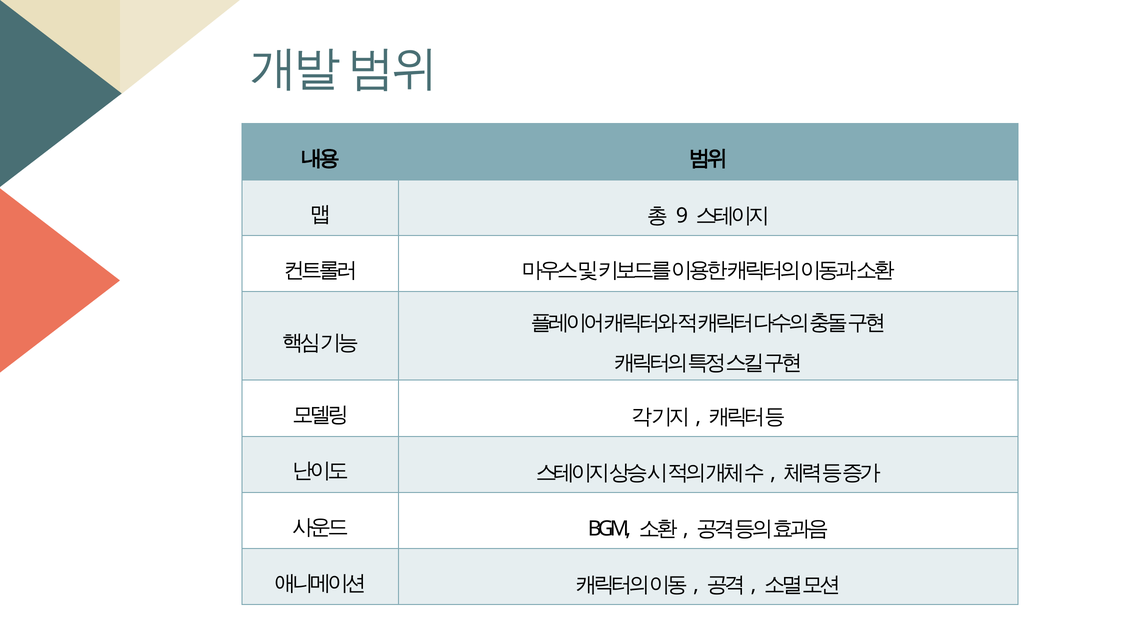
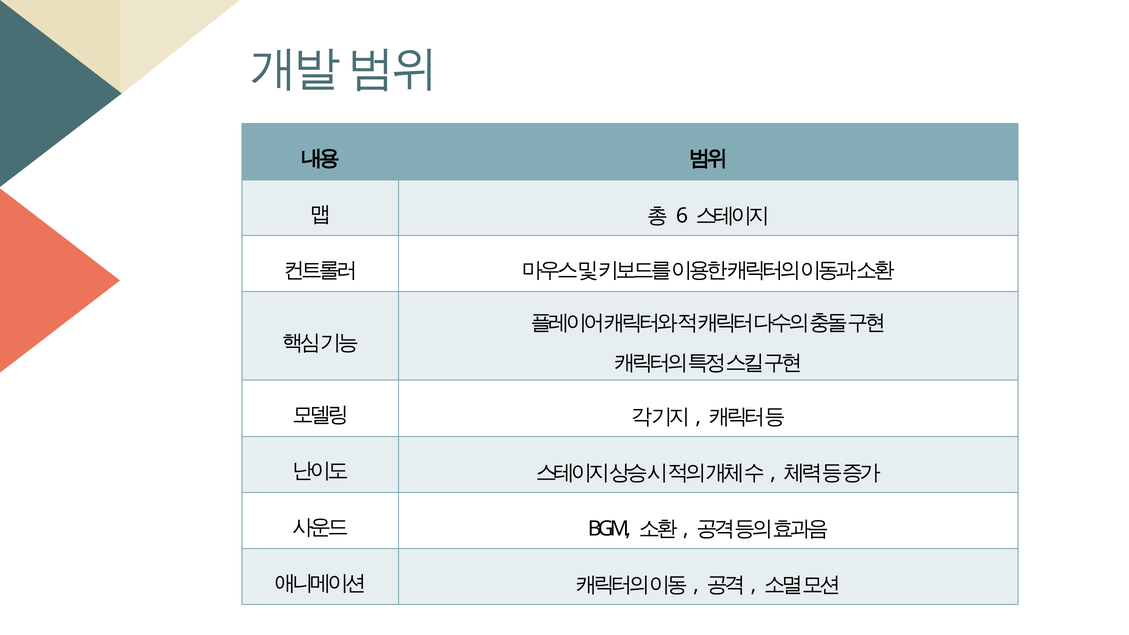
9: 9 -> 6
